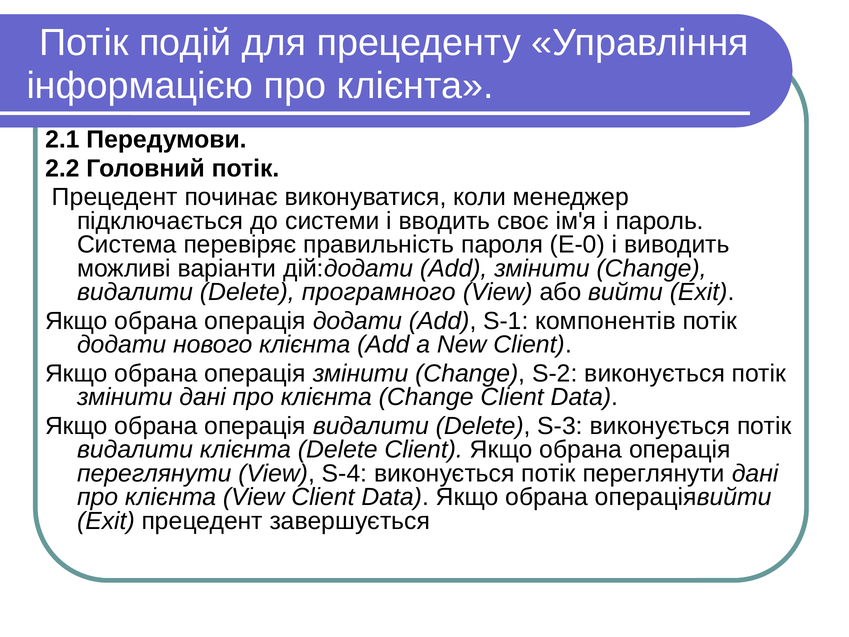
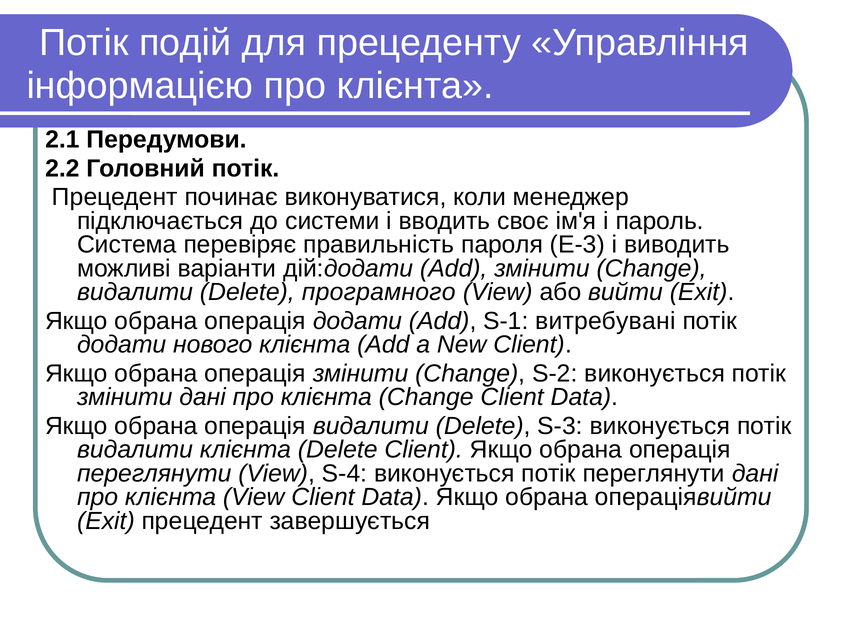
Е-0: Е-0 -> Е-3
компонентів: компонентів -> витребувані
